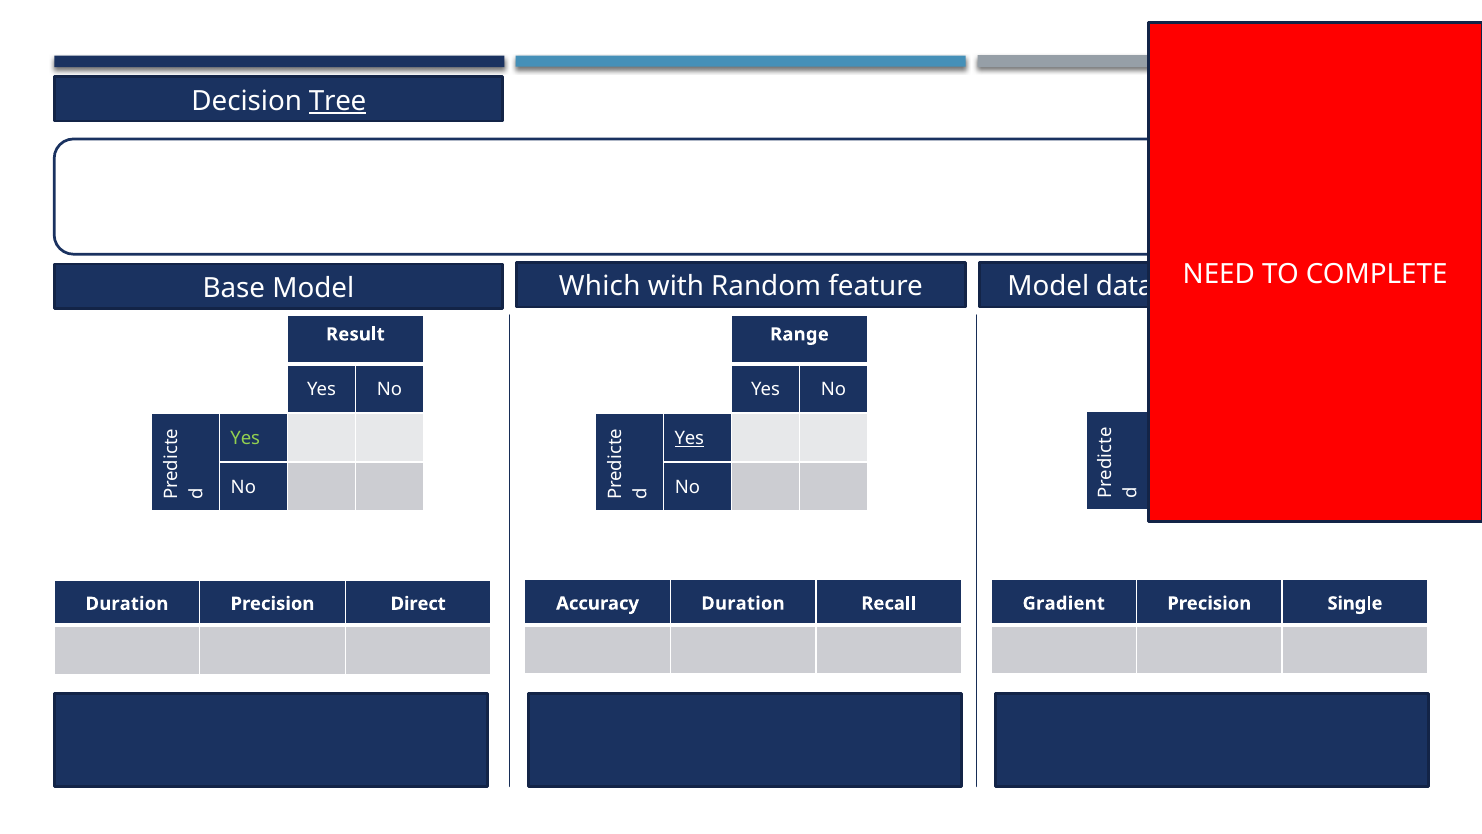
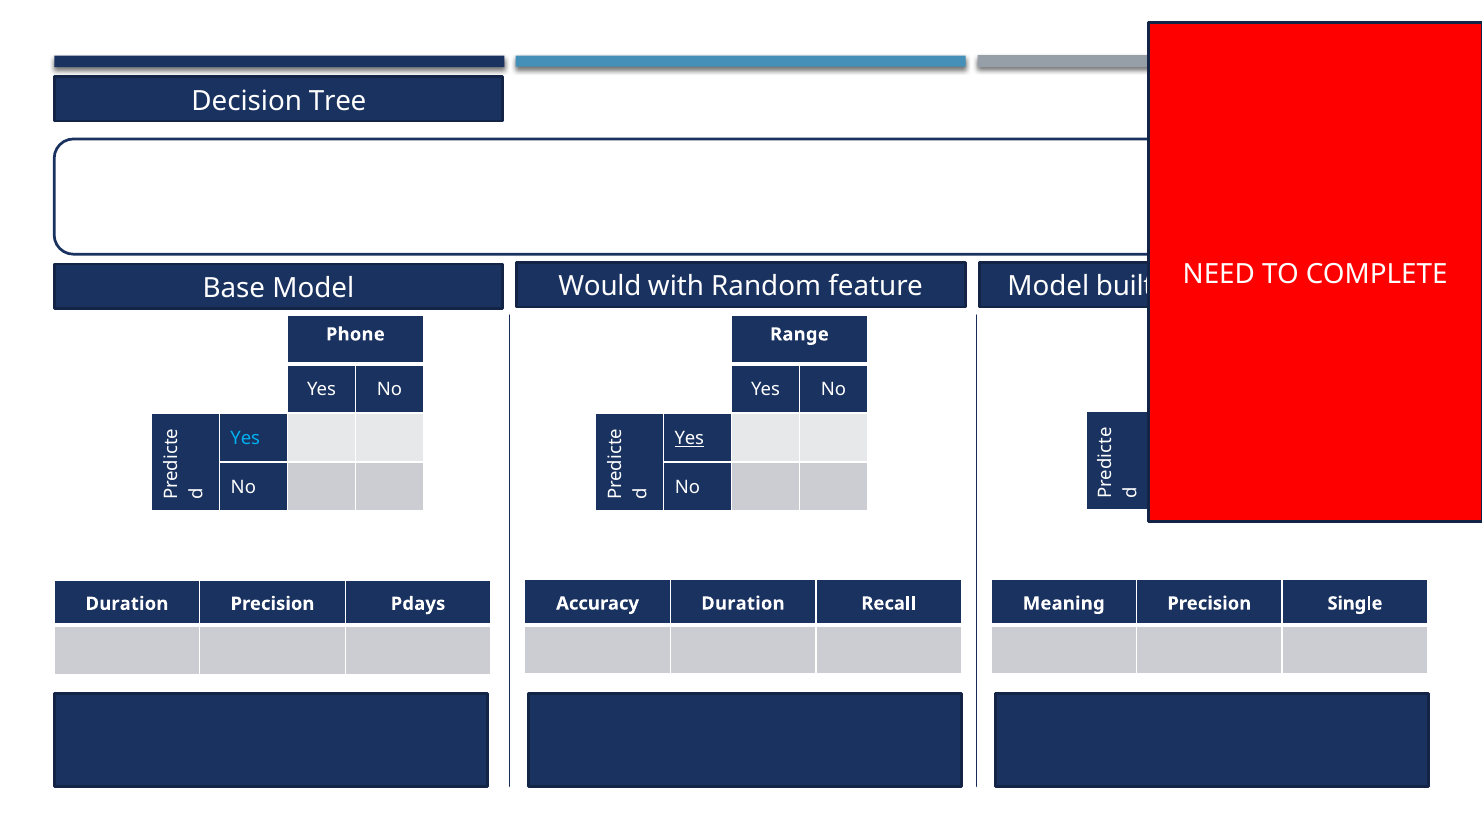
Tree underline: present -> none
Which: Which -> Would
data: data -> built
Result: Result -> Phone
Yes at (245, 438) colour: light green -> light blue
Direct: Direct -> Pdays
Gradient: Gradient -> Meaning
